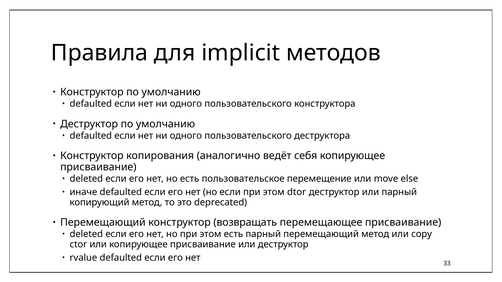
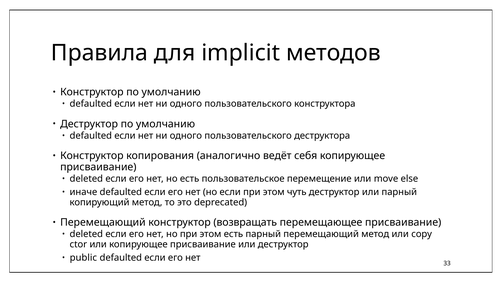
dtor: dtor -> чуть
rvalue: rvalue -> public
